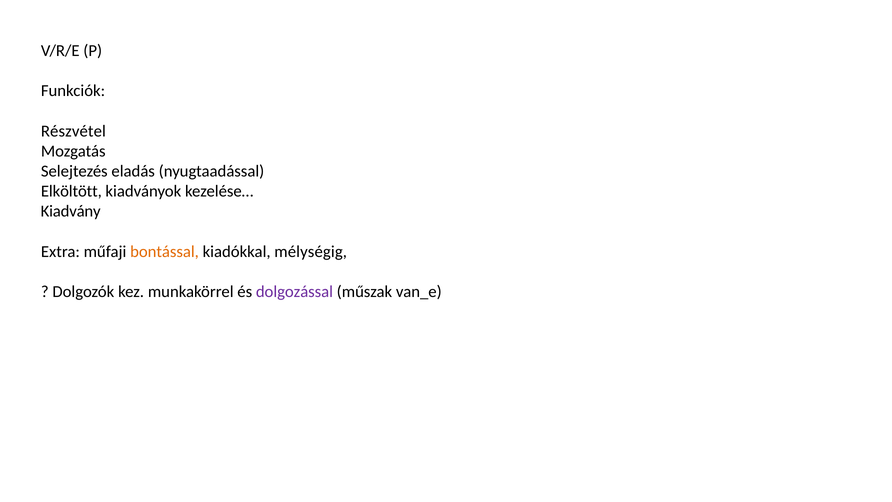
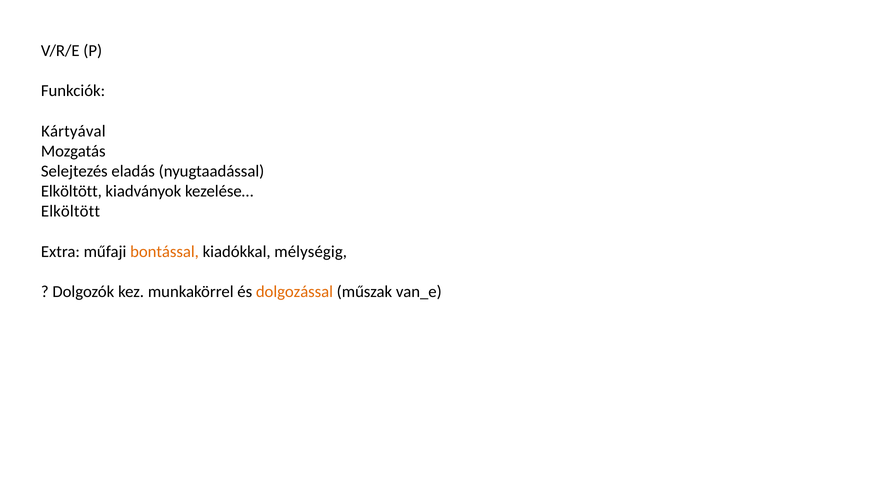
Részvétel: Részvétel -> Kártyával
Kiadvány at (71, 211): Kiadvány -> Elköltött
dolgozással colour: purple -> orange
